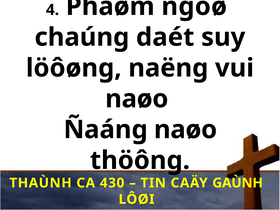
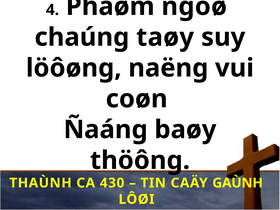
daét: daét -> taøy
naøo at (137, 99): naøo -> coøn
Ñaáng naøo: naøo -> baøy
